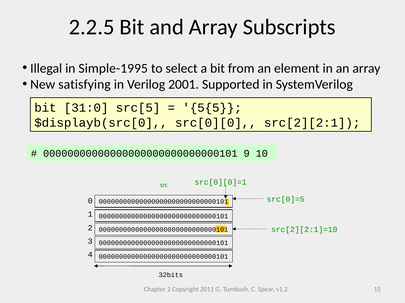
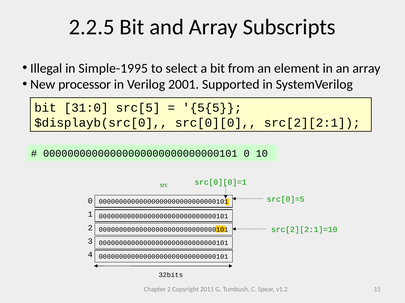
satisfying: satisfying -> processor
00000000000000000000000000000101 9: 9 -> 0
